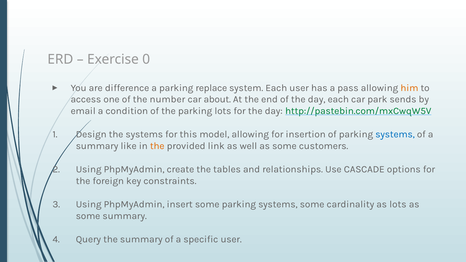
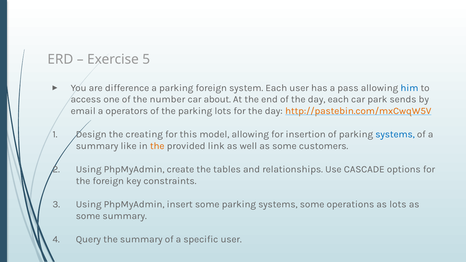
0: 0 -> 5
parking replace: replace -> foreign
him colour: orange -> blue
condition: condition -> operators
http://pastebin.com/mxCwqW5V colour: green -> orange
the systems: systems -> creating
cardinality: cardinality -> operations
